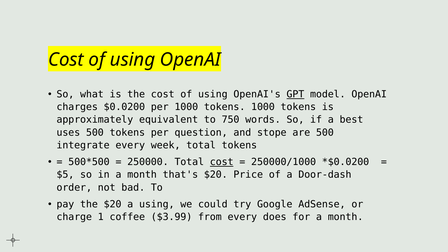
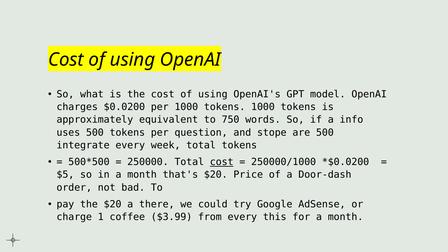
GPT underline: present -> none
best: best -> info
a using: using -> there
does: does -> this
